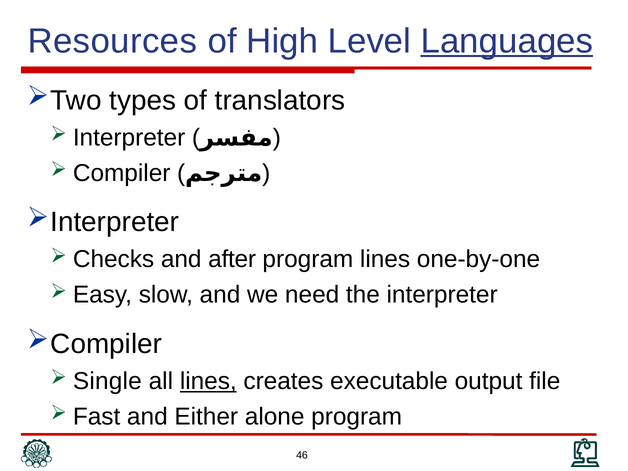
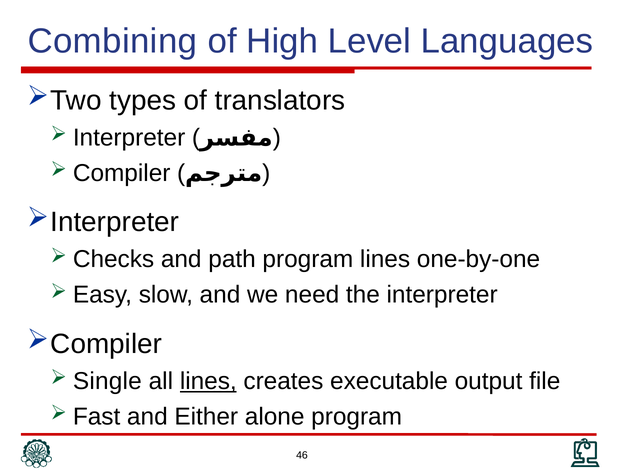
Resources: Resources -> Combining
Languages underline: present -> none
after: after -> path
